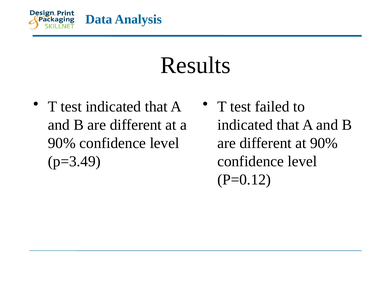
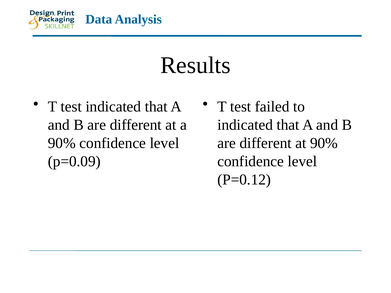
p=3.49: p=3.49 -> p=0.09
